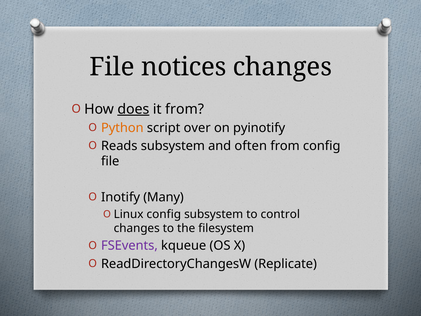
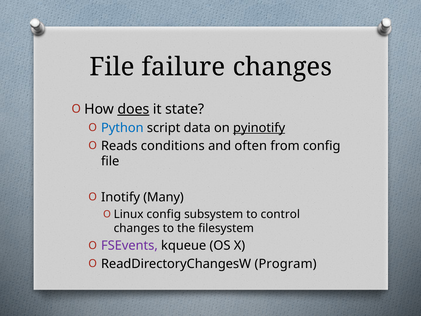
notices: notices -> failure
it from: from -> state
Python colour: orange -> blue
over: over -> data
pyinotify underline: none -> present
Reads subsystem: subsystem -> conditions
Replicate: Replicate -> Program
